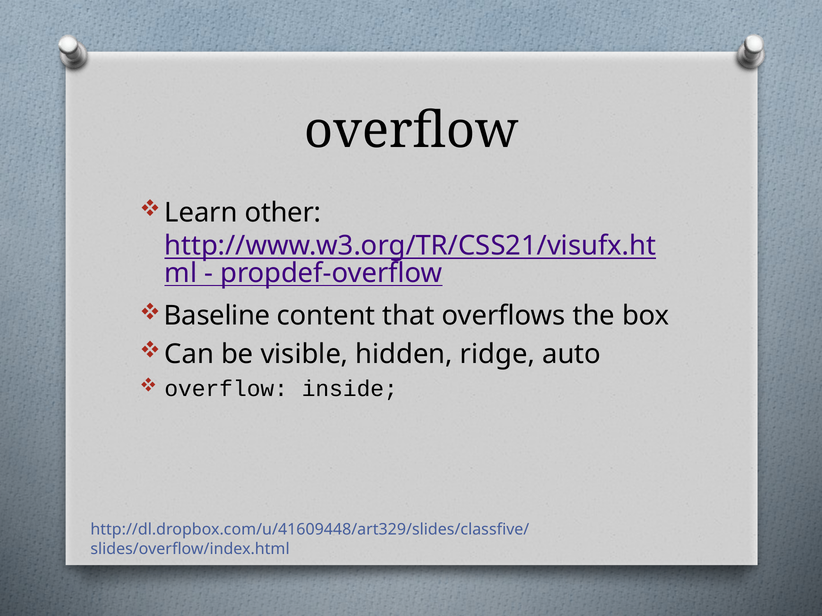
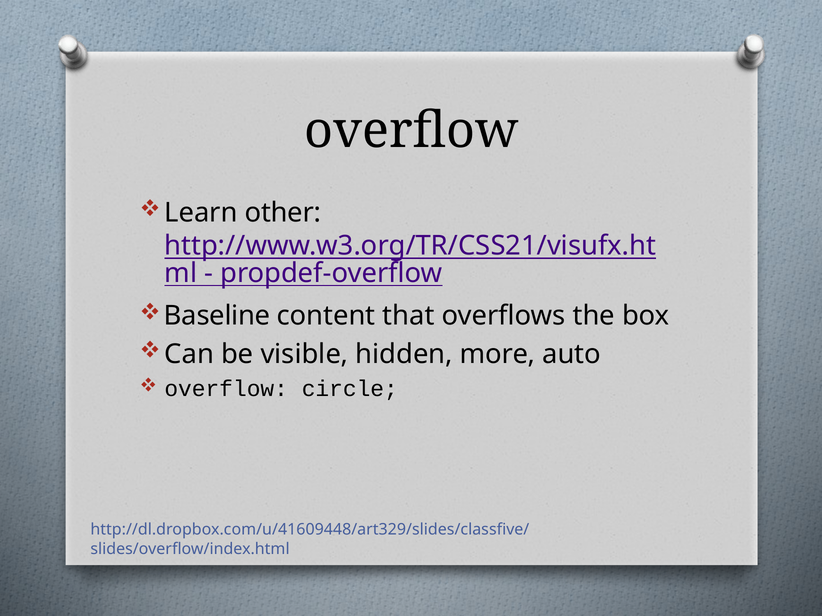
ridge: ridge -> more
inside: inside -> circle
